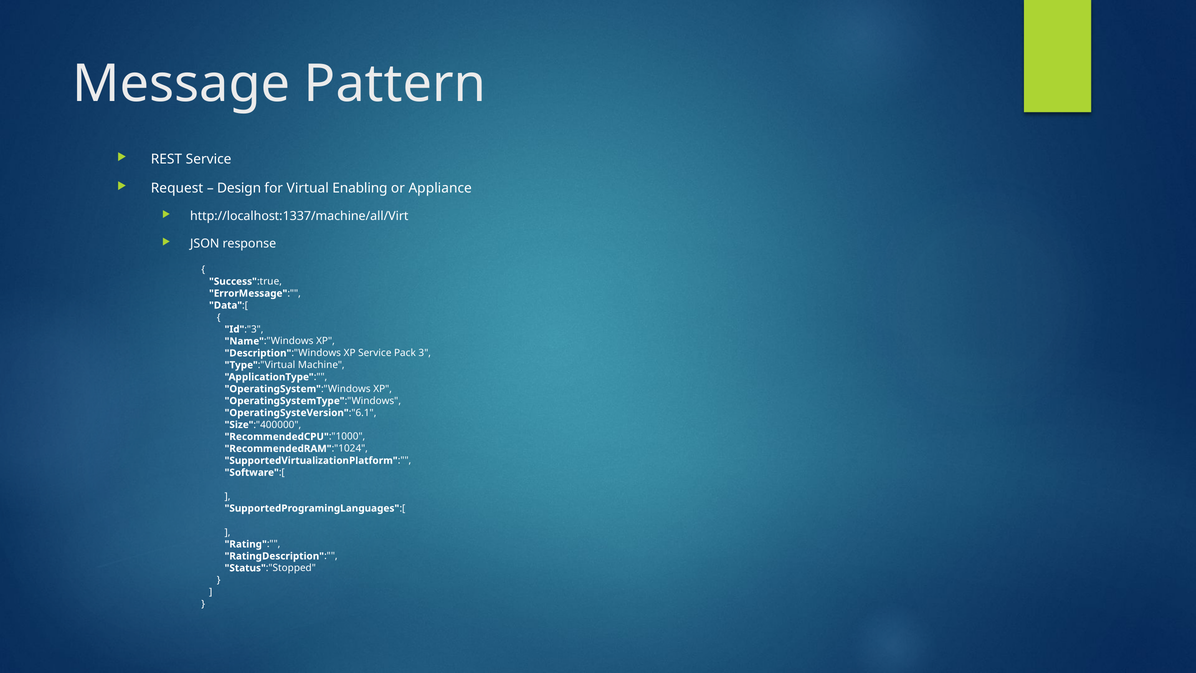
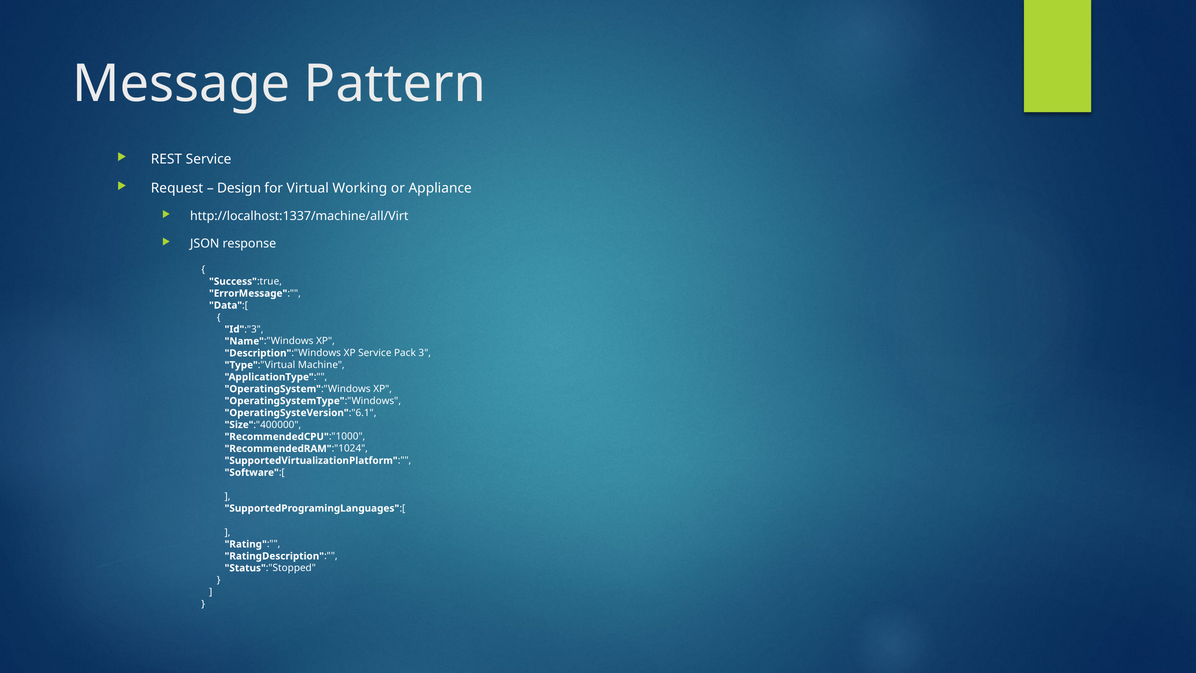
Enabling: Enabling -> Working
